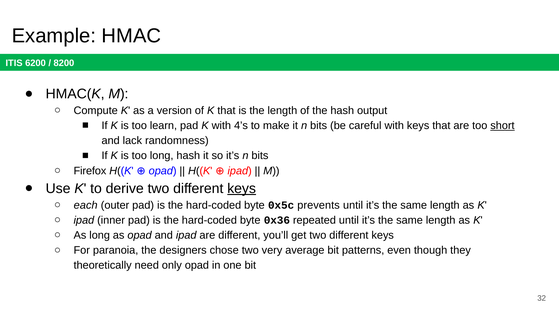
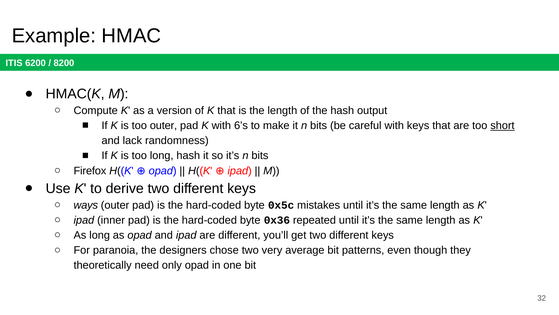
too learn: learn -> outer
4’s: 4’s -> 6’s
keys at (242, 188) underline: present -> none
each: each -> ways
prevents: prevents -> mistakes
